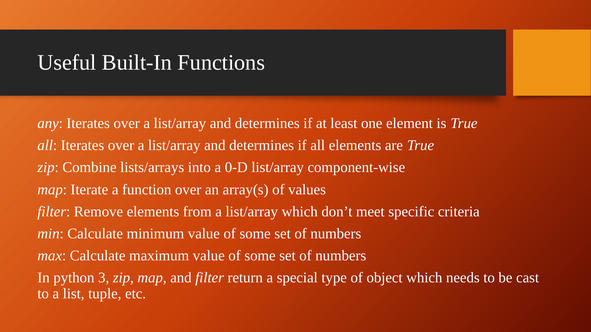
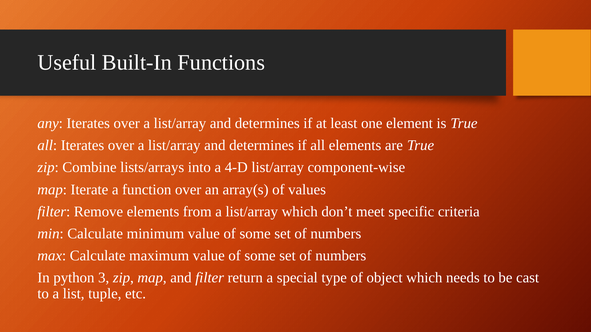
0-D: 0-D -> 4-D
